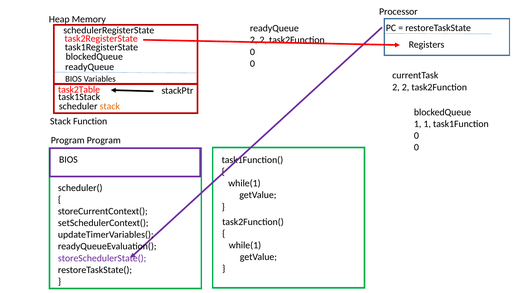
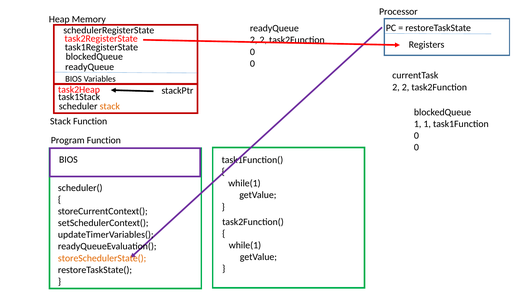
task2Table: task2Table -> task2Heap
Program Program: Program -> Function
storeSchedulerState( colour: purple -> orange
